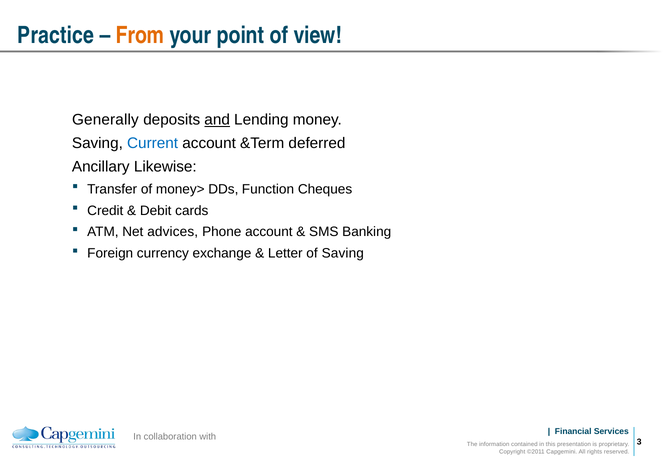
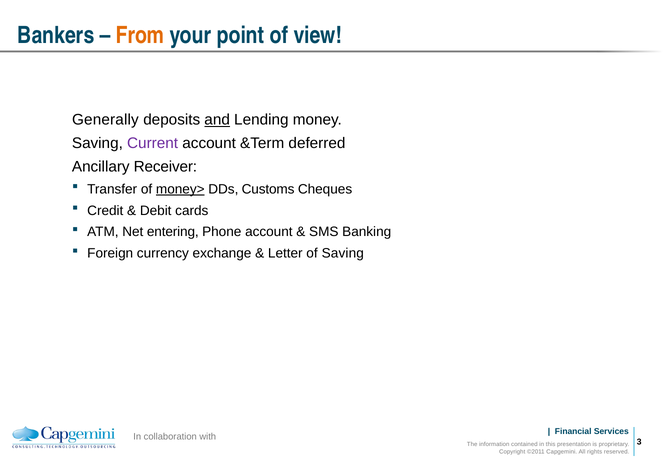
Practice: Practice -> Bankers
Current colour: blue -> purple
Likewise: Likewise -> Receiver
money> underline: none -> present
Function: Function -> Customs
advices: advices -> entering
